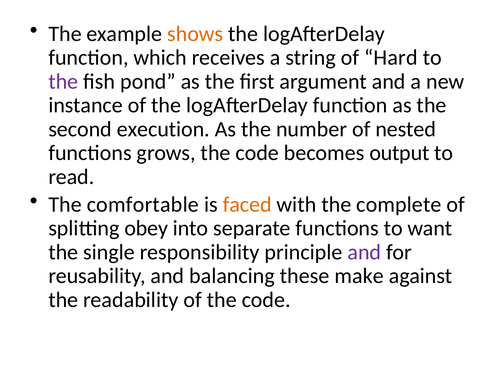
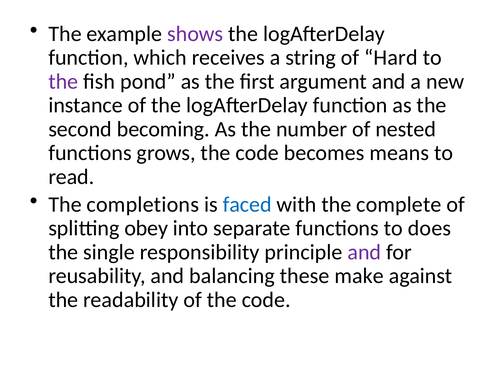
shows colour: orange -> purple
execution: execution -> becoming
output: output -> means
comfortable: comfortable -> completions
faced colour: orange -> blue
want: want -> does
